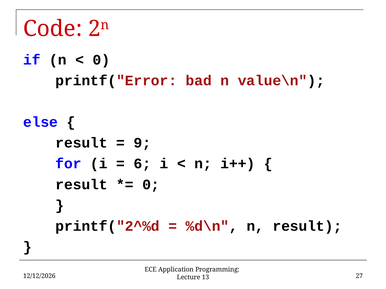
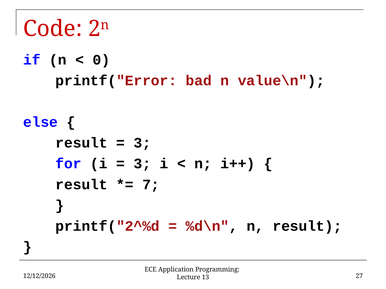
9 at (142, 143): 9 -> 3
6 at (142, 164): 6 -> 3
0 at (151, 185): 0 -> 7
